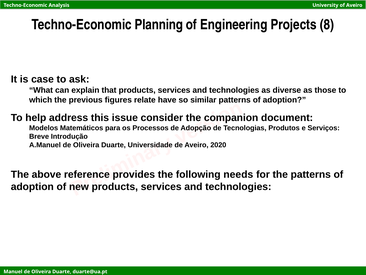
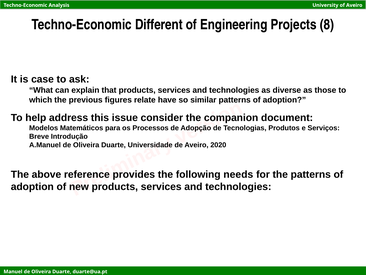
Planning: Planning -> Different
